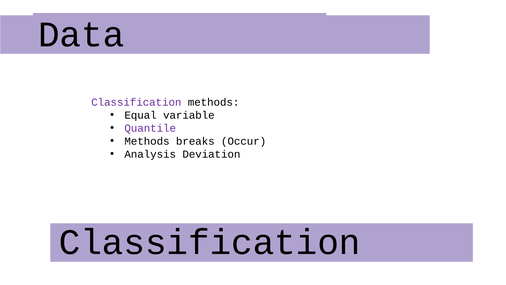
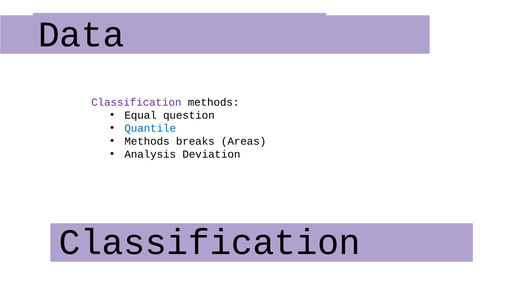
variable: variable -> question
Quantile colour: purple -> blue
Occur: Occur -> Areas
